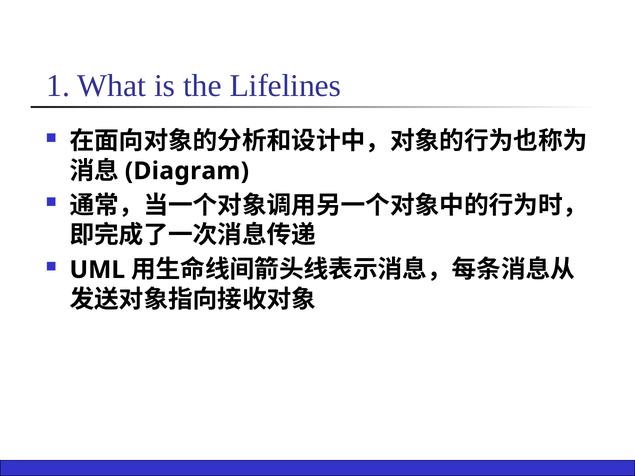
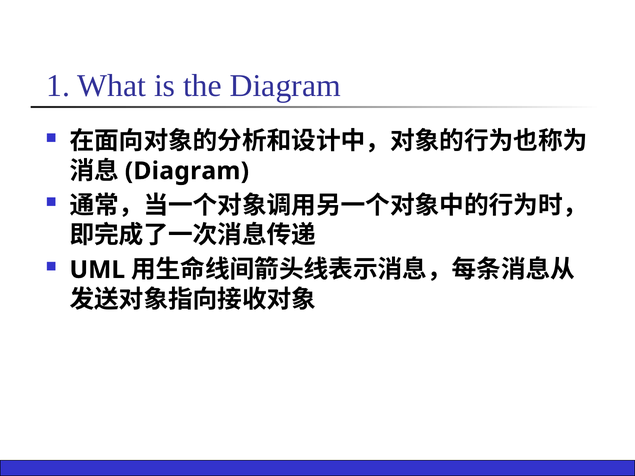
the Lifelines: Lifelines -> Diagram
